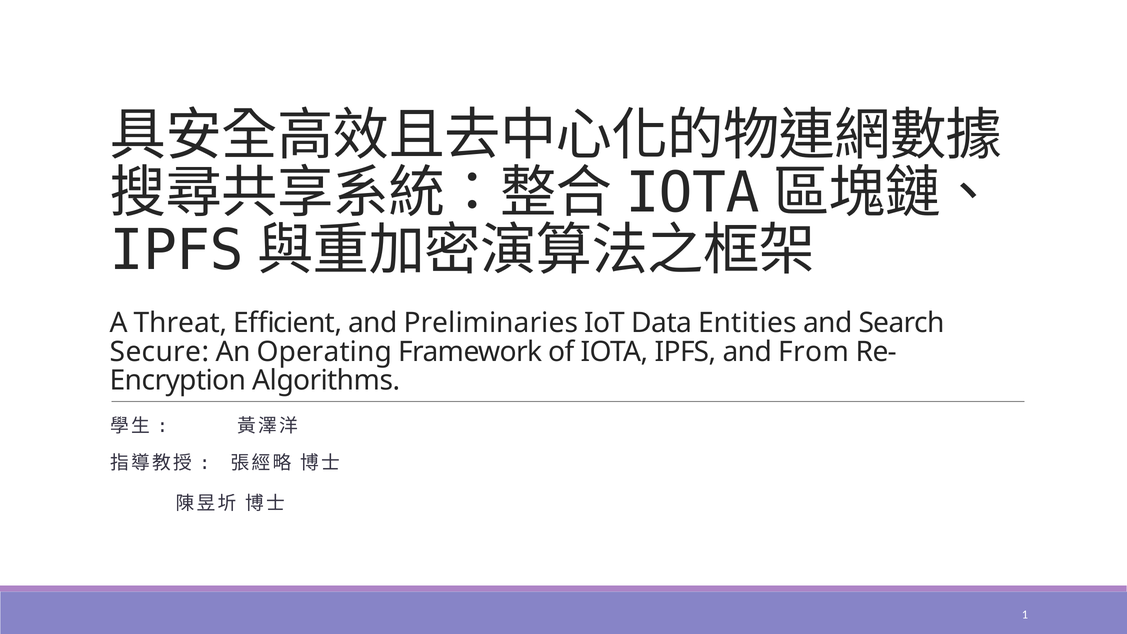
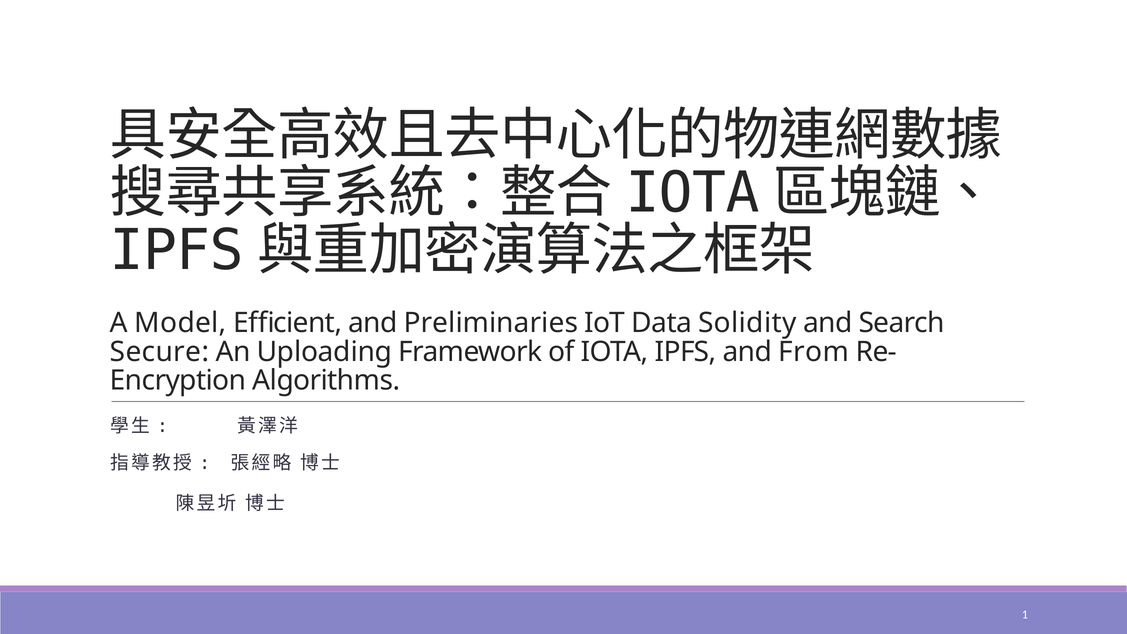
Threat: Threat -> Model
Entities: Entities -> Solidity
Operating: Operating -> Uploading
